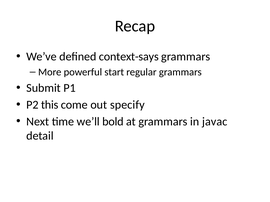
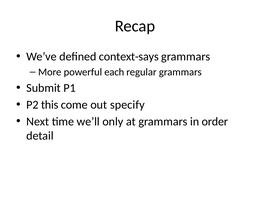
start: start -> each
bold: bold -> only
javac: javac -> order
